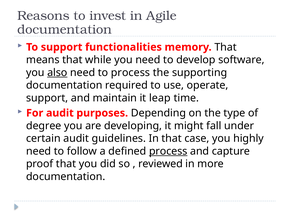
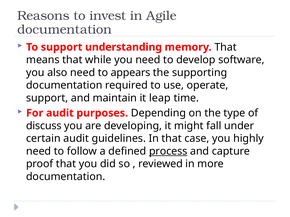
functionalities: functionalities -> understanding
also underline: present -> none
to process: process -> appears
degree: degree -> discuss
